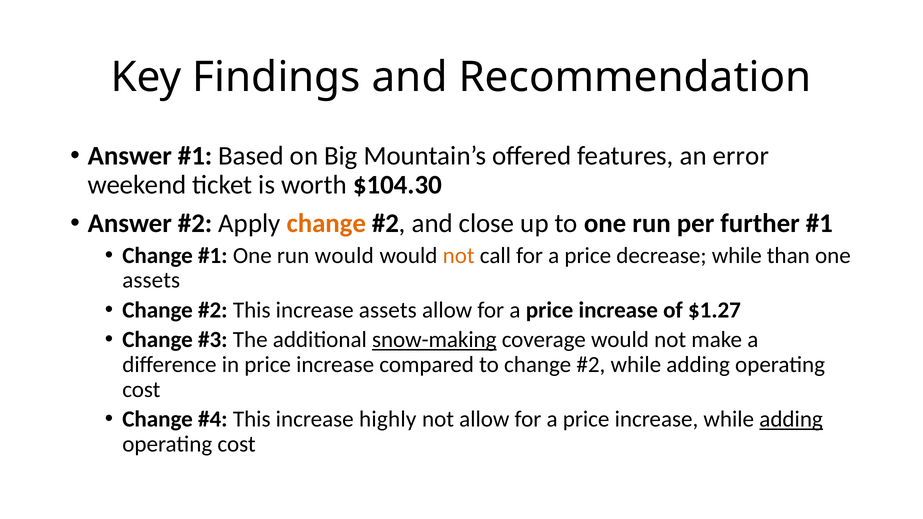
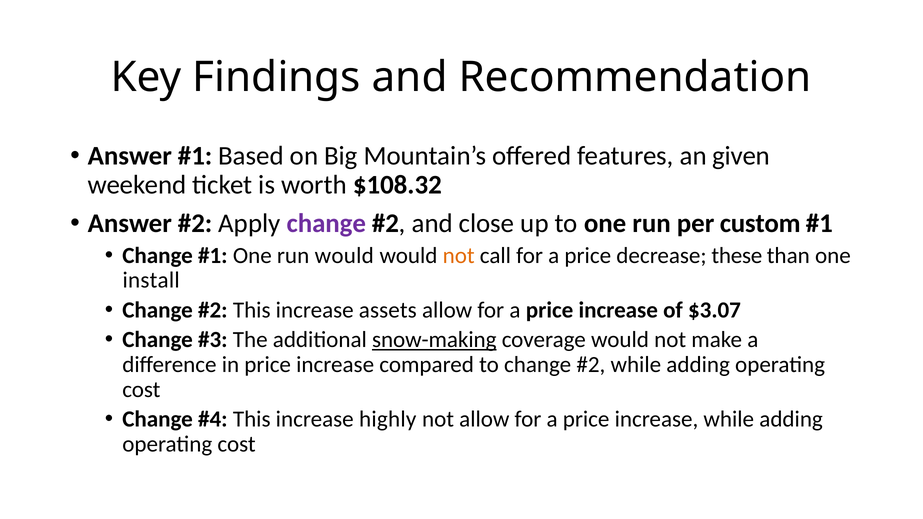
error: error -> given
$104.30: $104.30 -> $108.32
change at (326, 224) colour: orange -> purple
further: further -> custom
decrease while: while -> these
assets at (151, 280): assets -> install
$1.27: $1.27 -> $3.07
adding at (791, 419) underline: present -> none
